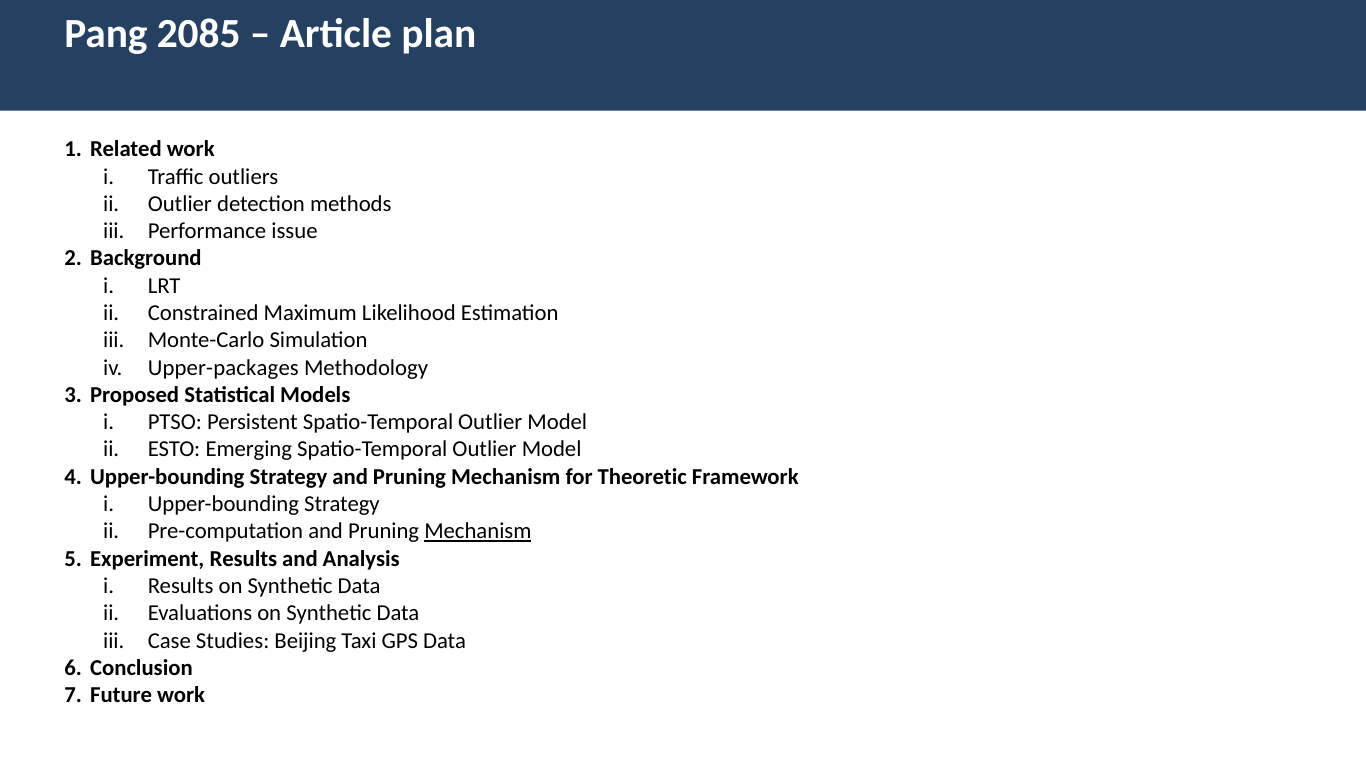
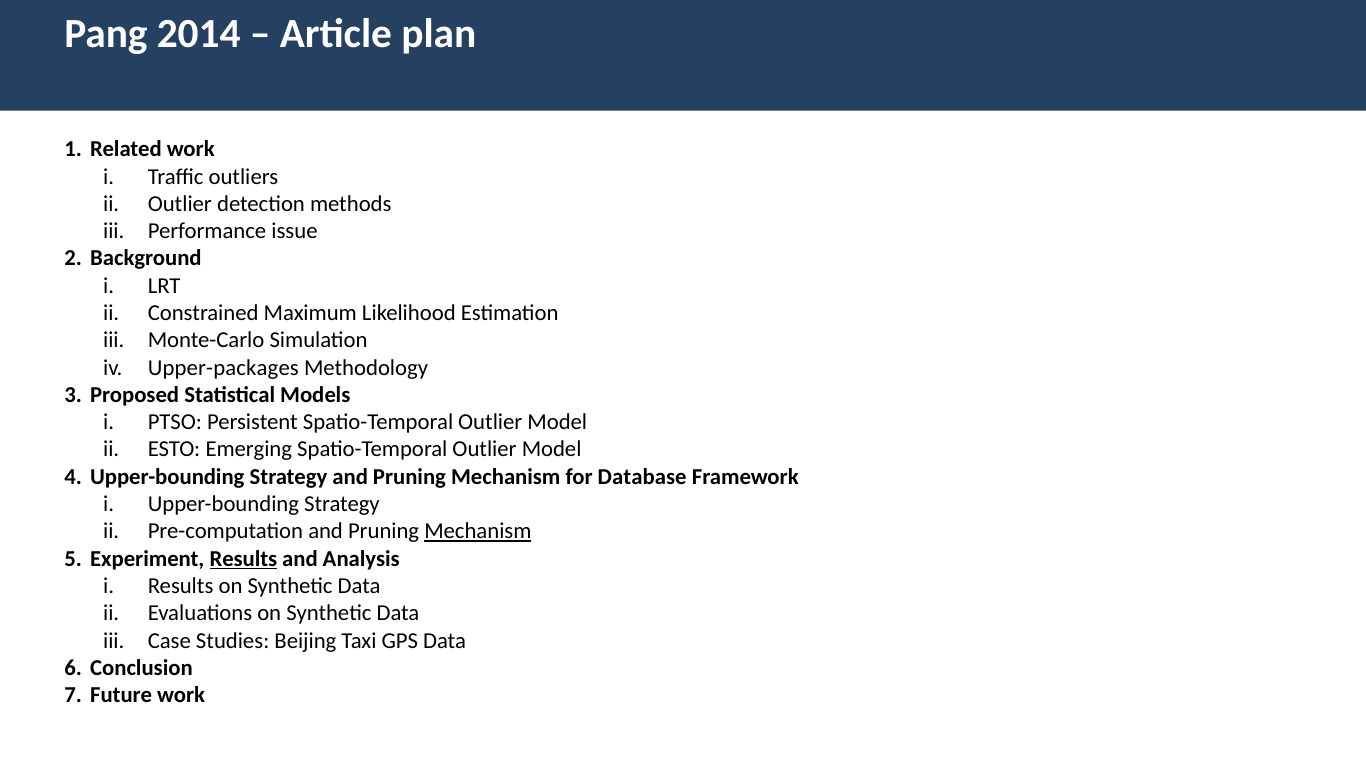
2085: 2085 -> 2014
Theoretic: Theoretic -> Database
Results at (243, 559) underline: none -> present
